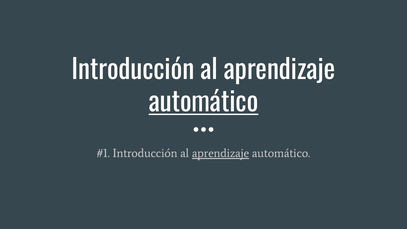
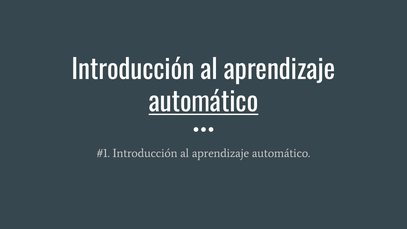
aprendizaje at (221, 153) underline: present -> none
